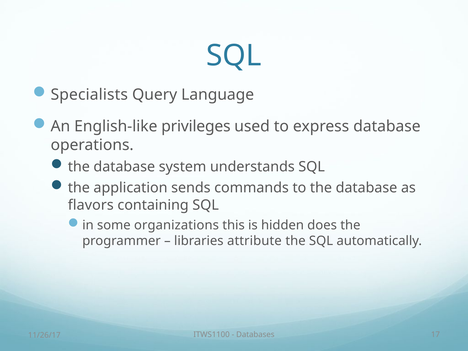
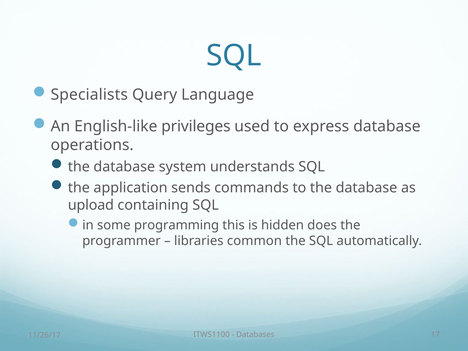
flavors: flavors -> upload
organizations: organizations -> programming
attribute: attribute -> common
